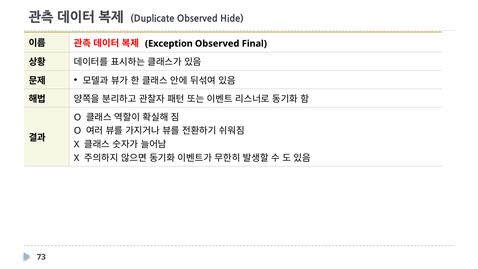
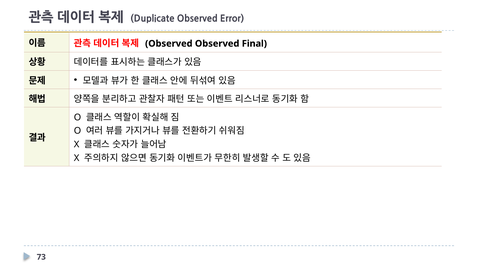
Hide: Hide -> Error
Exception at (169, 44): Exception -> Observed
